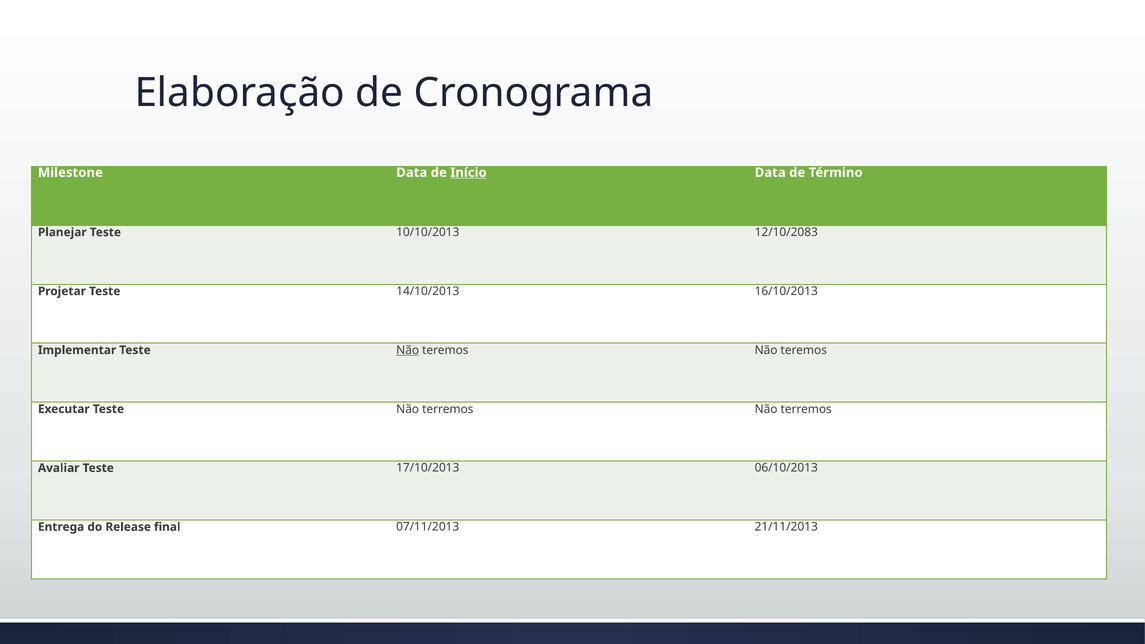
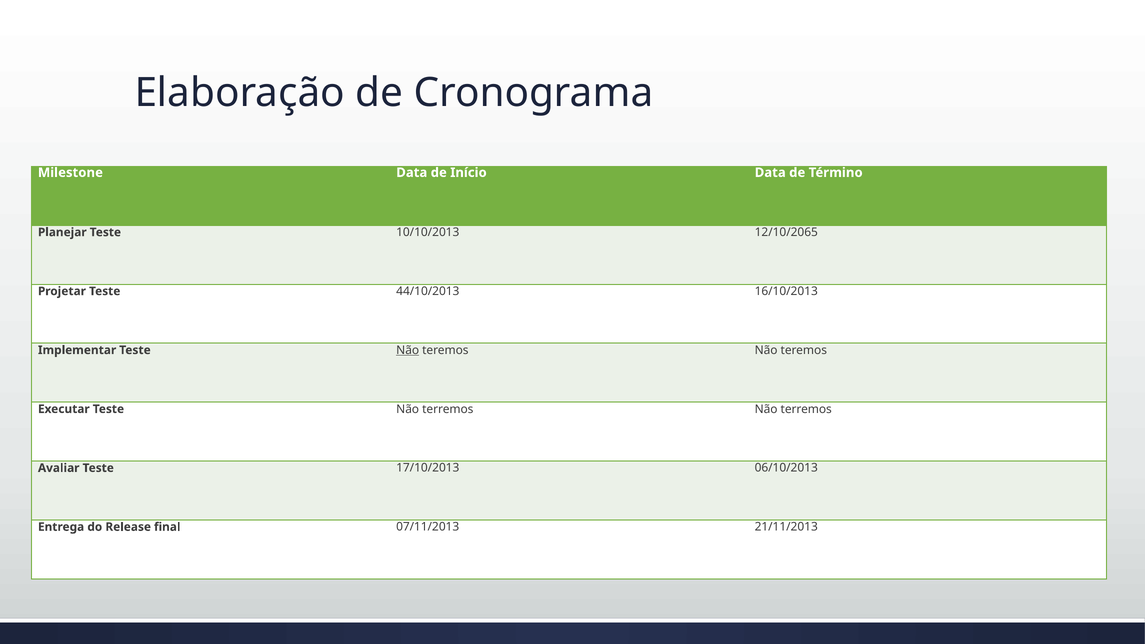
Início underline: present -> none
12/10/2083: 12/10/2083 -> 12/10/2065
14/10/2013: 14/10/2013 -> 44/10/2013
